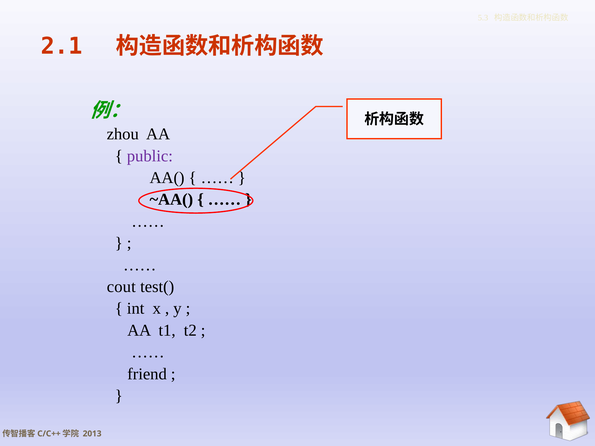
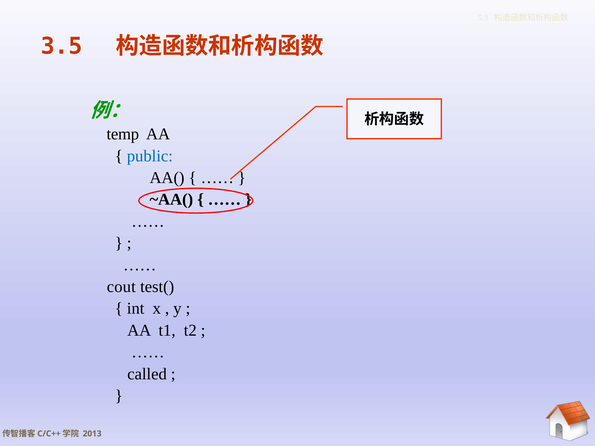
2.1: 2.1 -> 3.5
zhou: zhou -> temp
public colour: purple -> blue
friend: friend -> called
